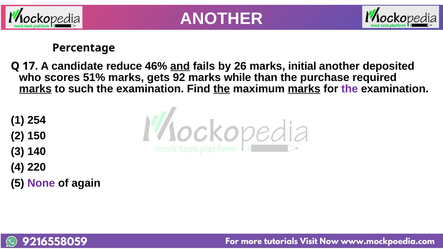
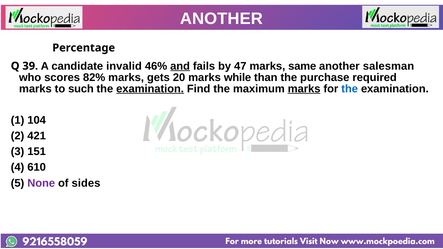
17: 17 -> 39
reduce: reduce -> invalid
26: 26 -> 47
initial: initial -> same
deposited: deposited -> salesman
51%: 51% -> 82%
92: 92 -> 20
marks at (35, 89) underline: present -> none
examination at (150, 89) underline: none -> present
the at (222, 89) underline: present -> none
the at (350, 89) colour: purple -> blue
254: 254 -> 104
150: 150 -> 421
140: 140 -> 151
220: 220 -> 610
again: again -> sides
